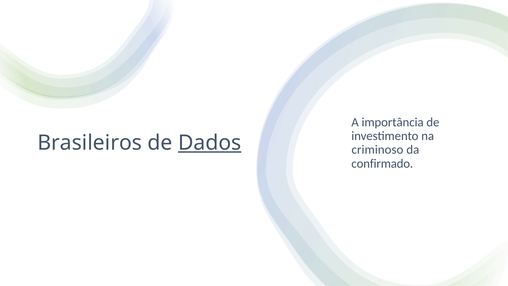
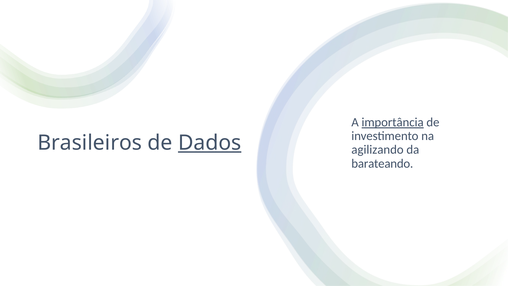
importância underline: none -> present
criminoso: criminoso -> agilizando
confirmado: confirmado -> barateando
